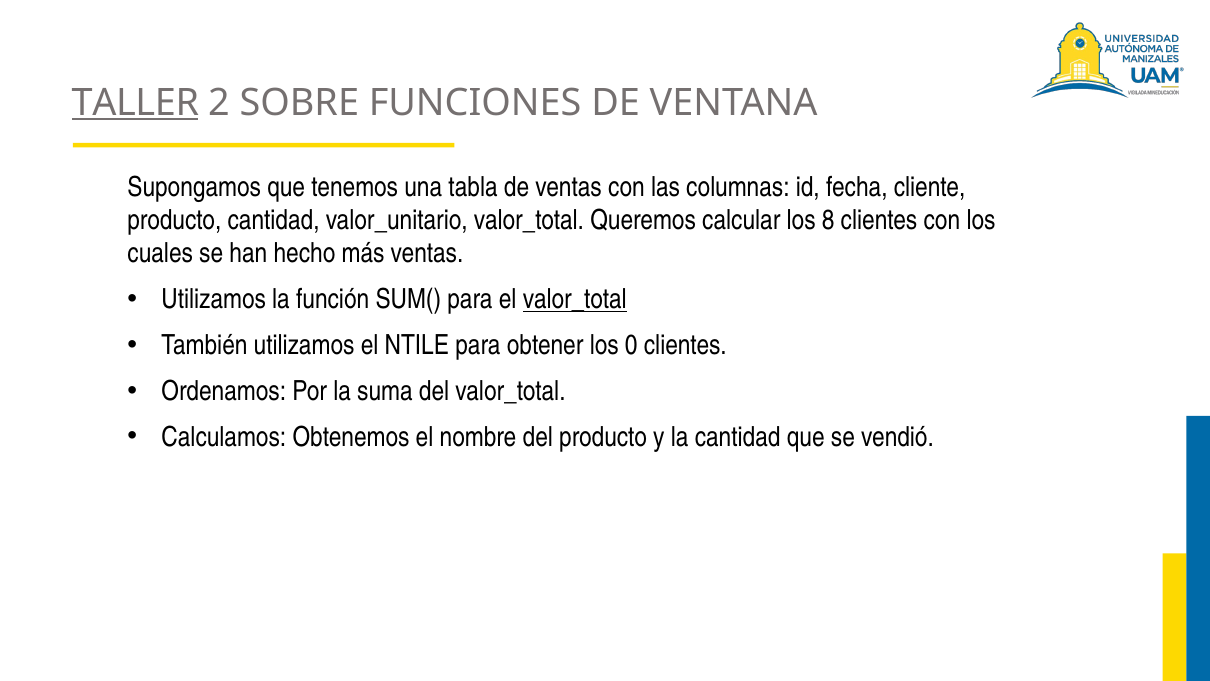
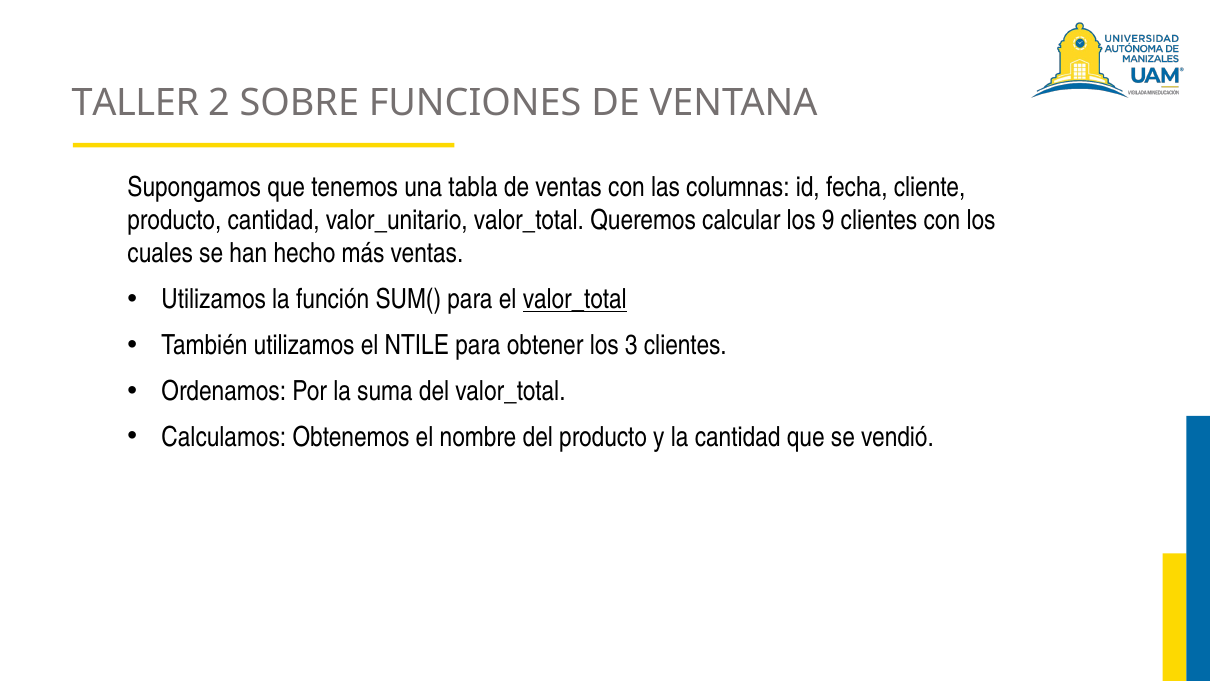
TALLER underline: present -> none
8: 8 -> 9
0: 0 -> 3
